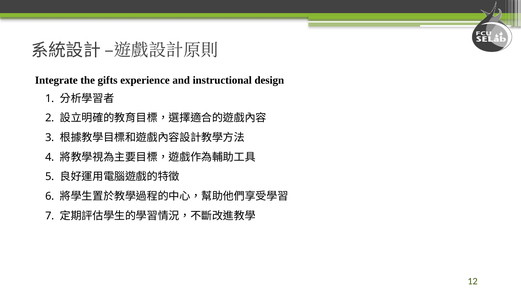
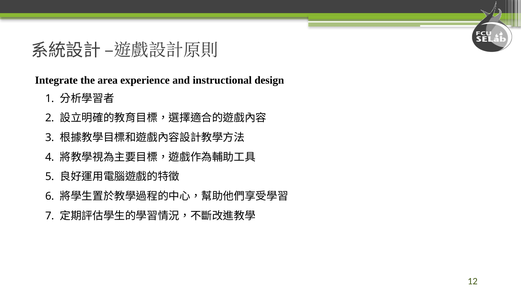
gifts: gifts -> area
